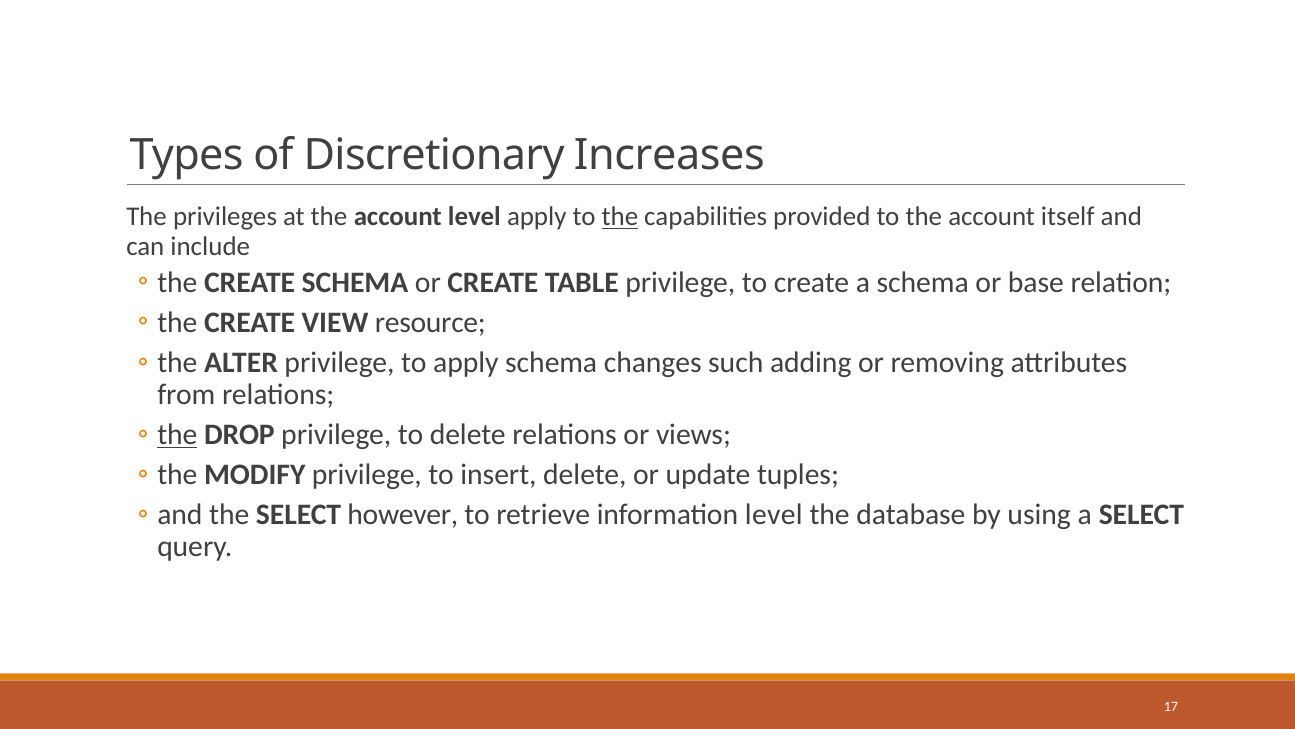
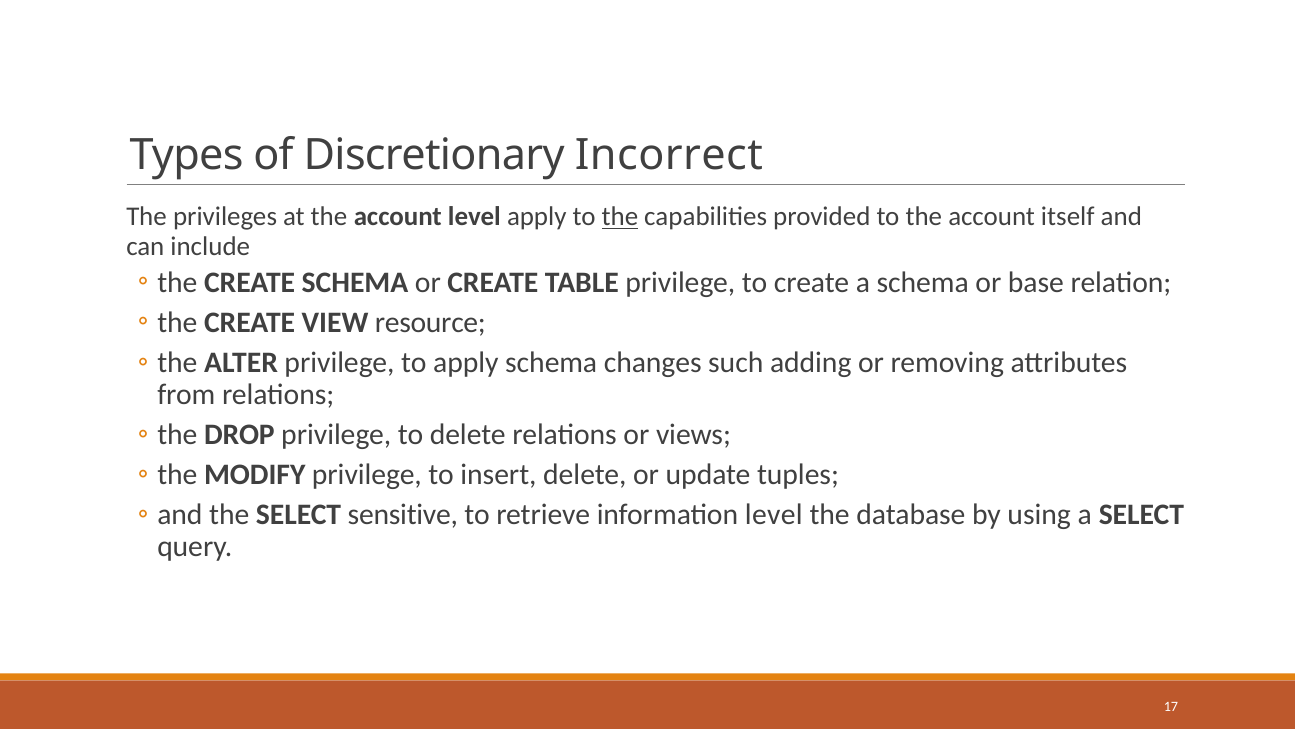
Increases: Increases -> Incorrect
the at (177, 434) underline: present -> none
however: however -> sensitive
